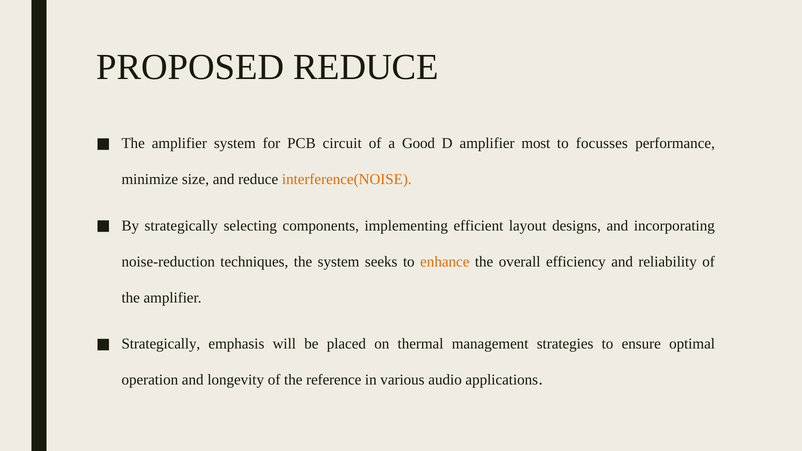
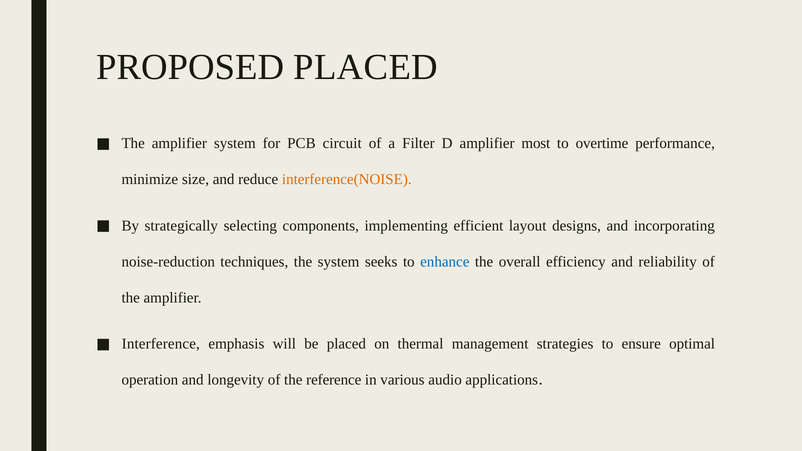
PROPOSED REDUCE: REDUCE -> PLACED
Good: Good -> Filter
focusses: focusses -> overtime
enhance colour: orange -> blue
Strategically at (161, 344): Strategically -> Interference
